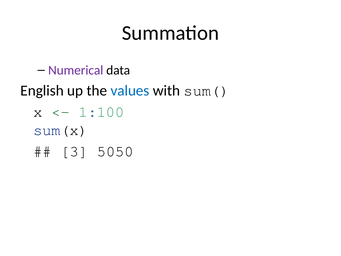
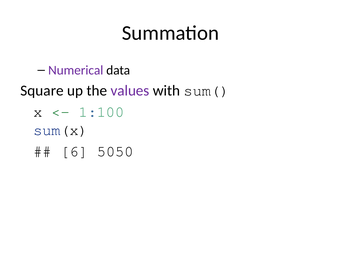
English: English -> Square
values colour: blue -> purple
3: 3 -> 6
